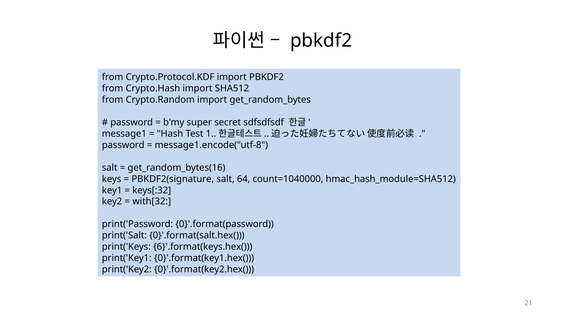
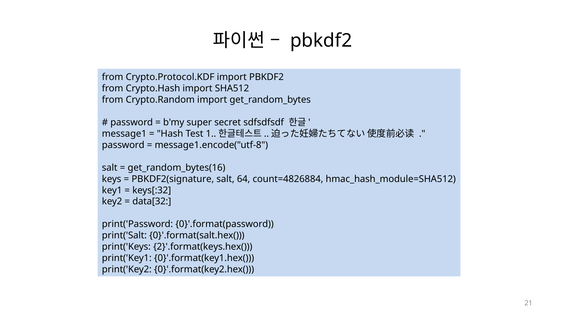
count=1040000: count=1040000 -> count=4826884
with[32: with[32 -> data[32
6}'.format(keys.hex(: 6}'.format(keys.hex( -> 2}'.format(keys.hex(
